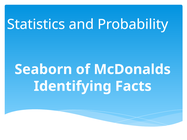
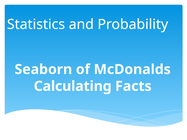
Identifying: Identifying -> Calculating
